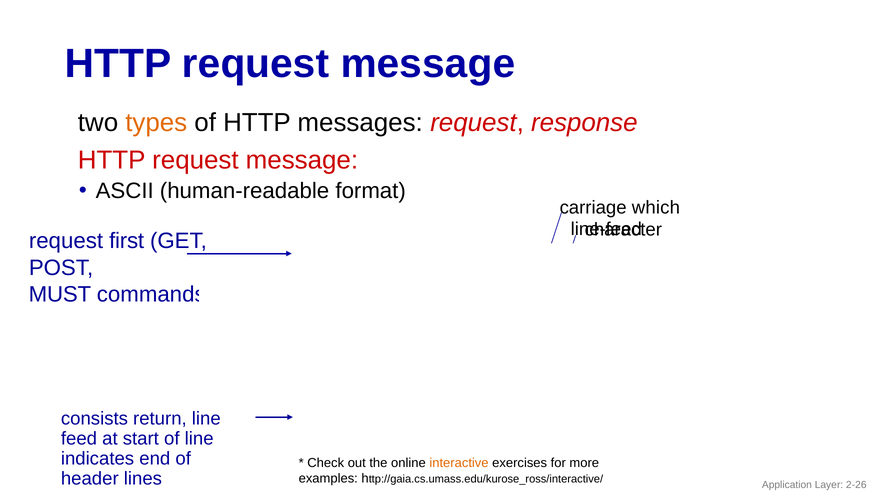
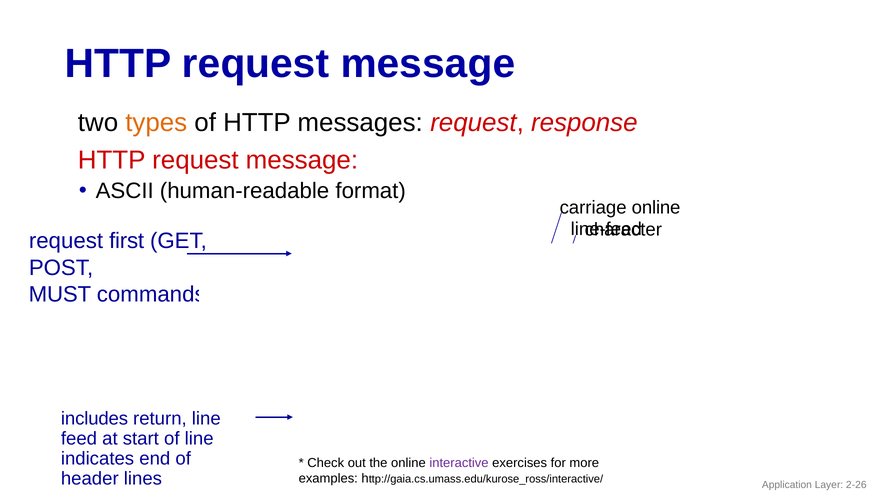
carriage which: which -> online
consists: consists -> includes
interactive colour: orange -> purple
